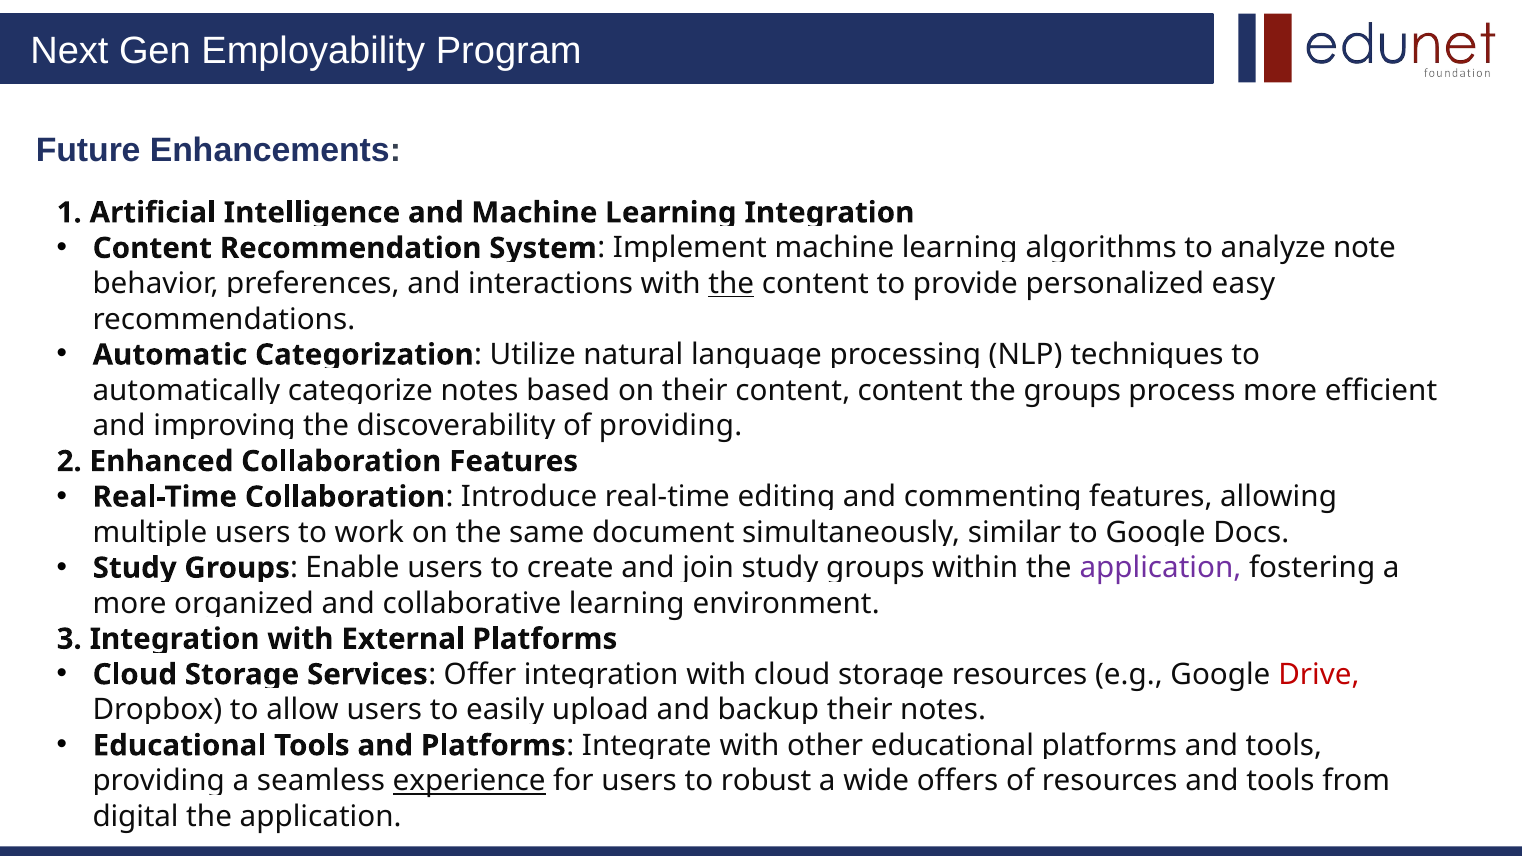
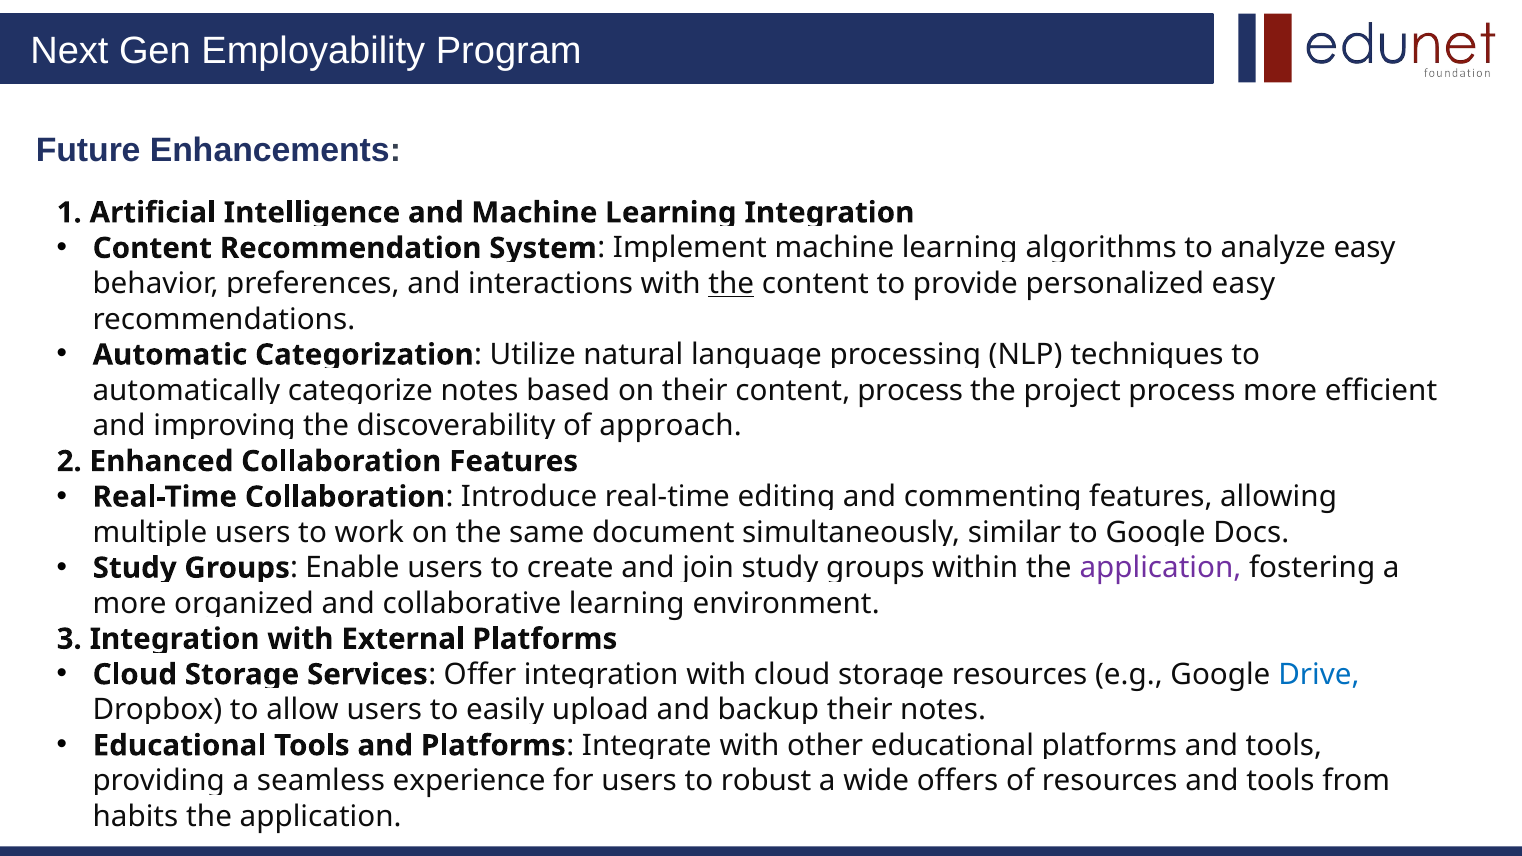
note at (1364, 248): note -> easy
content content: content -> process
the groups: groups -> project
providing at (671, 426): providing -> approach
Drive colour: red -> blue
experience underline: present -> none
digital: digital -> habits
